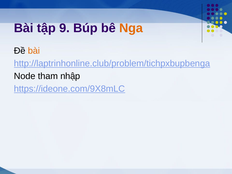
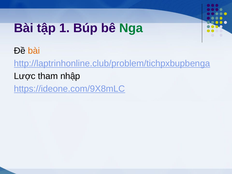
9: 9 -> 1
Nga colour: orange -> green
Node: Node -> Lược
